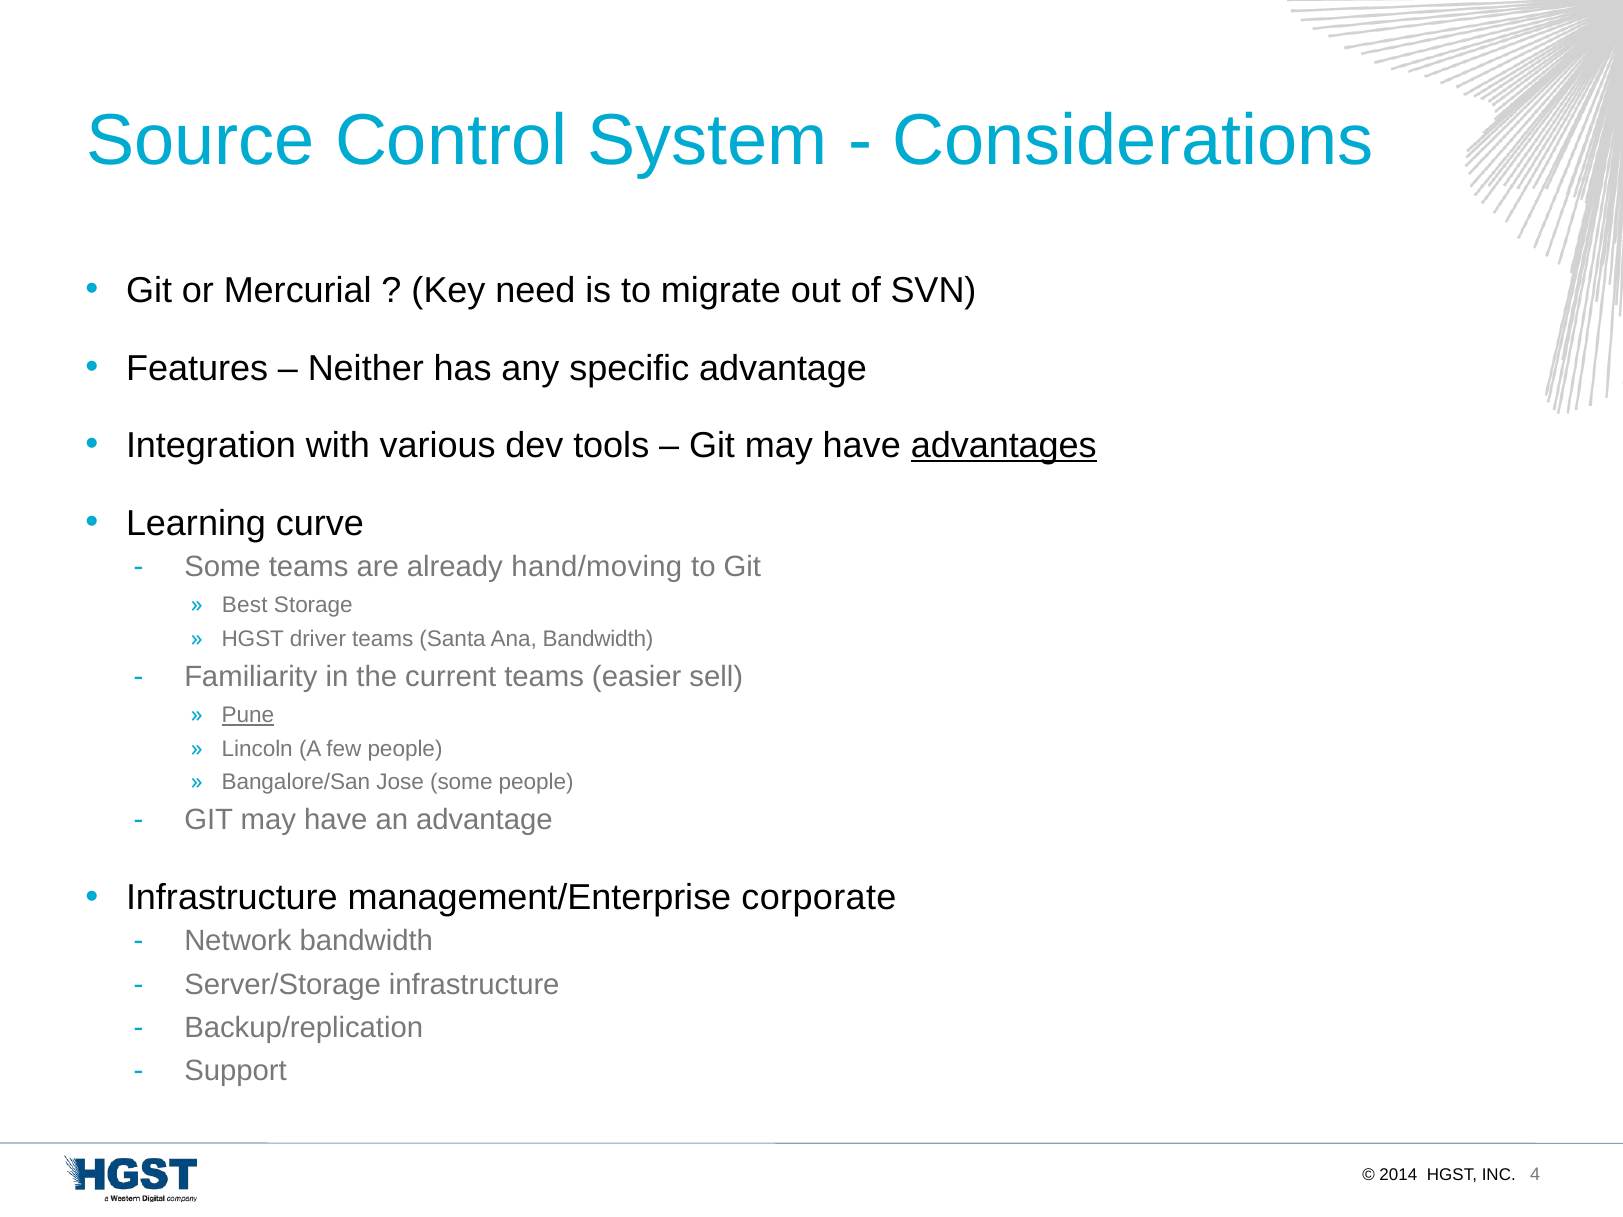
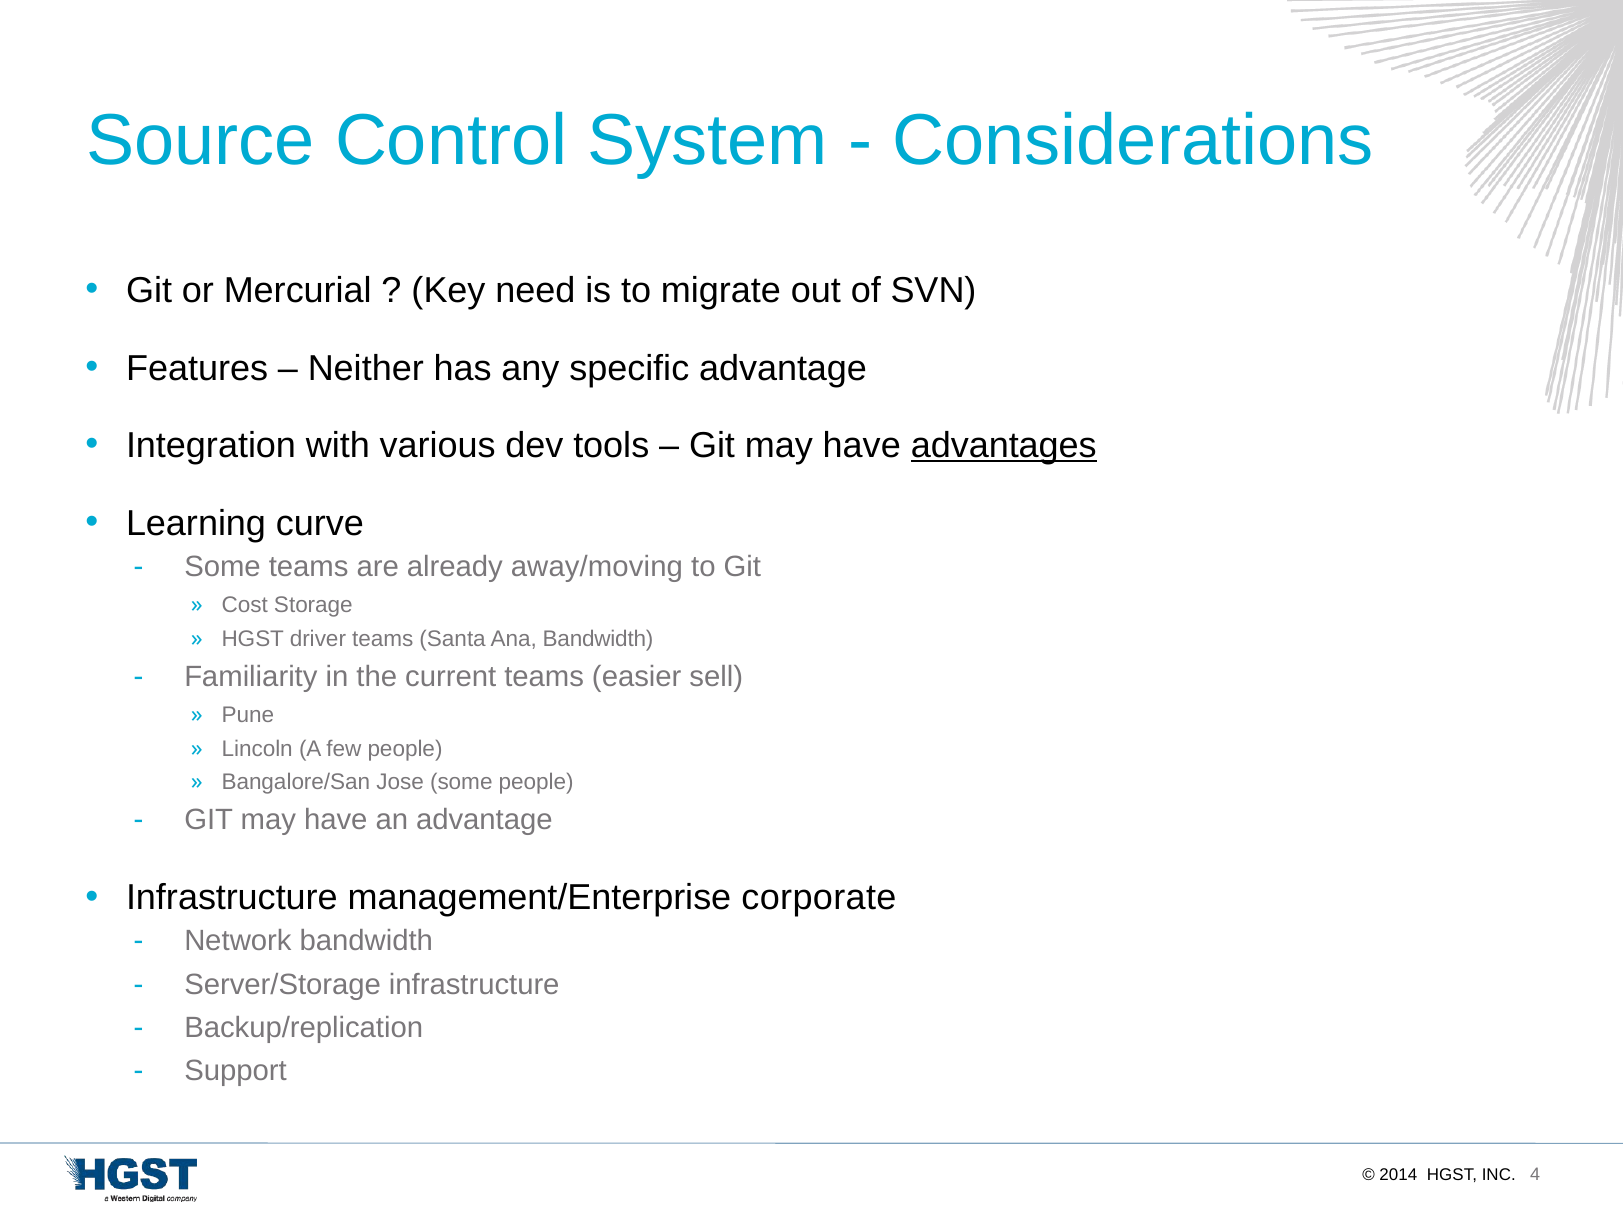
hand/moving: hand/moving -> away/moving
Best: Best -> Cost
Pune underline: present -> none
